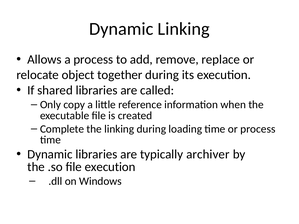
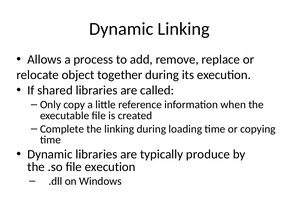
or process: process -> copying
archiver: archiver -> produce
